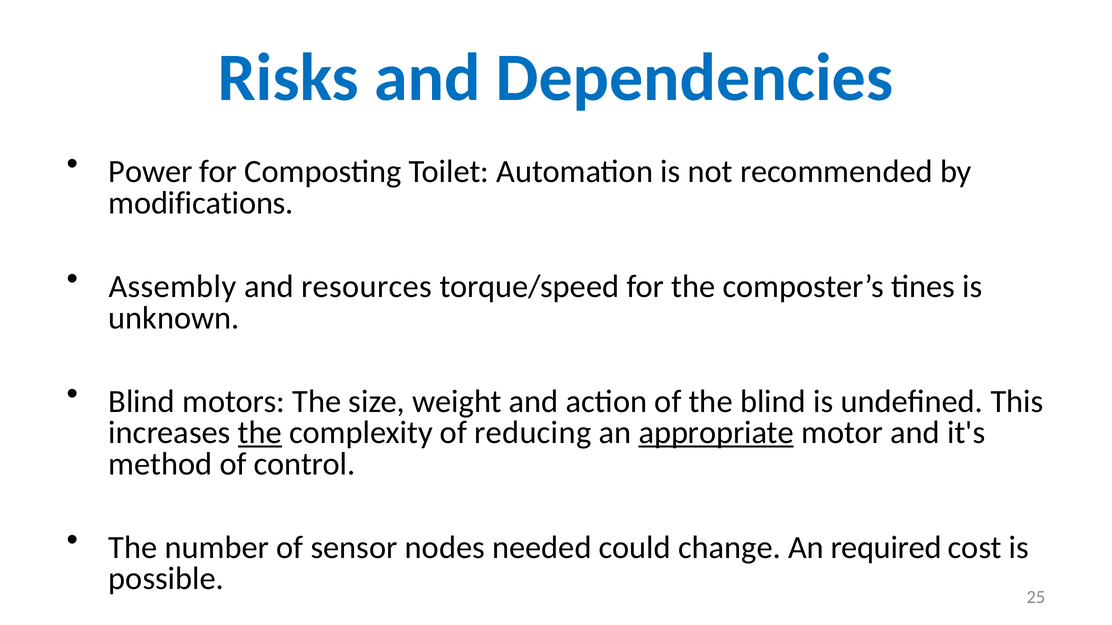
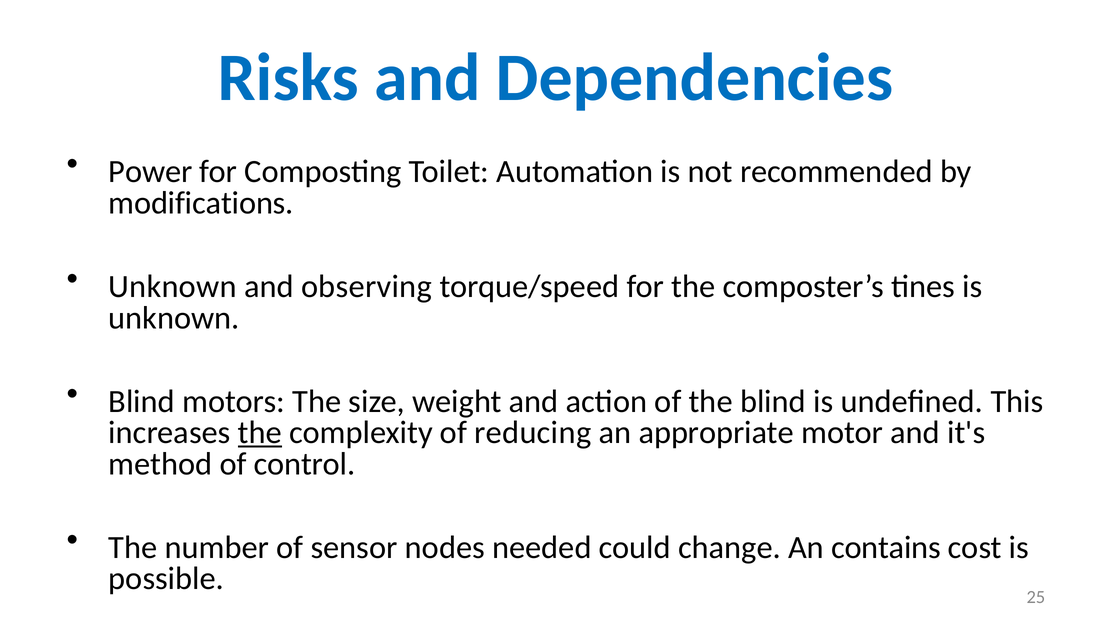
Assembly at (172, 287): Assembly -> Unknown
resources: resources -> observing
appropriate underline: present -> none
required: required -> contains
